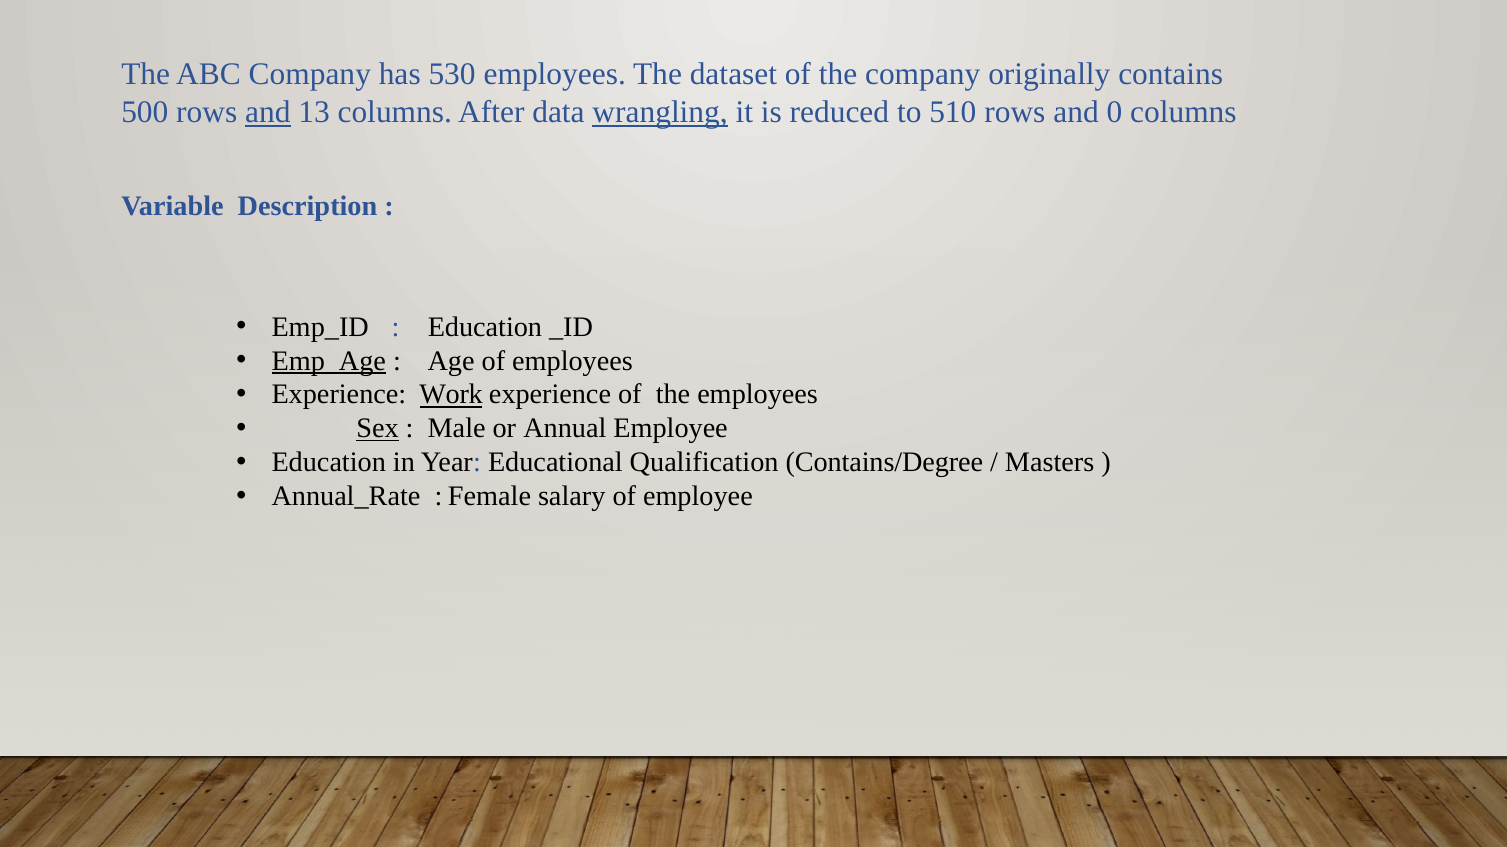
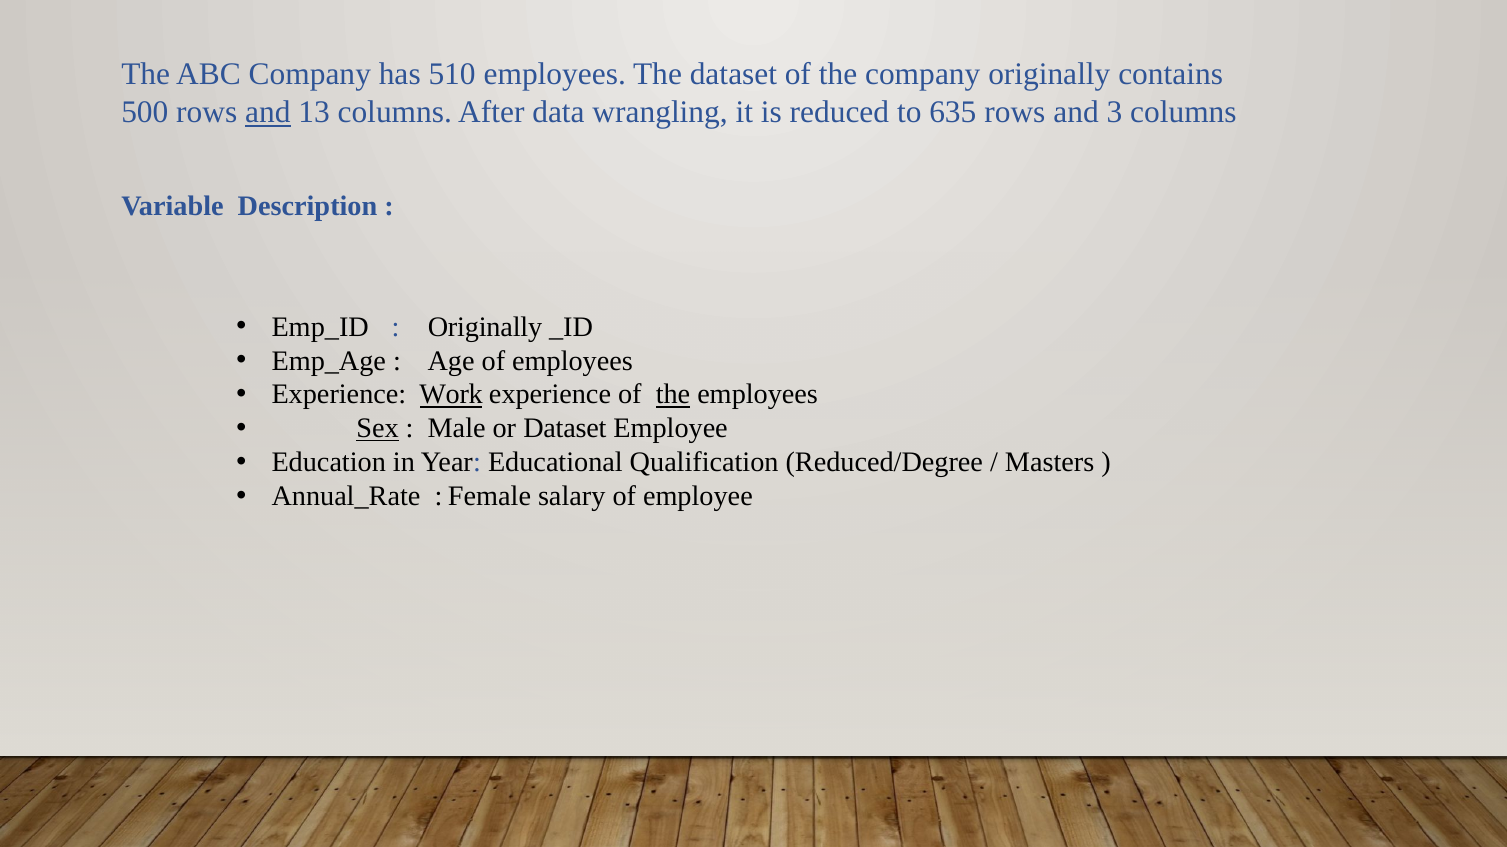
530: 530 -> 510
wrangling underline: present -> none
510: 510 -> 635
0: 0 -> 3
Education at (485, 327): Education -> Originally
Emp_Age underline: present -> none
the at (673, 395) underline: none -> present
or Annual: Annual -> Dataset
Contains/Degree: Contains/Degree -> Reduced/Degree
